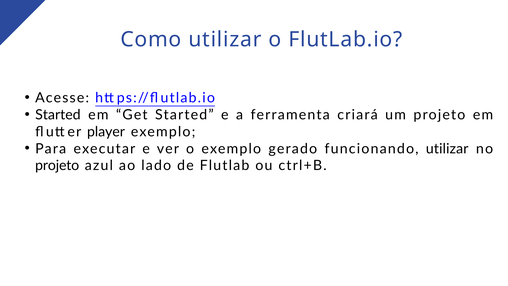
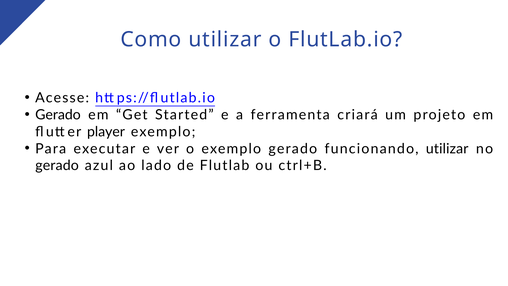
Started at (58, 115): Started -> Gerado
projeto at (57, 165): projeto -> gerado
